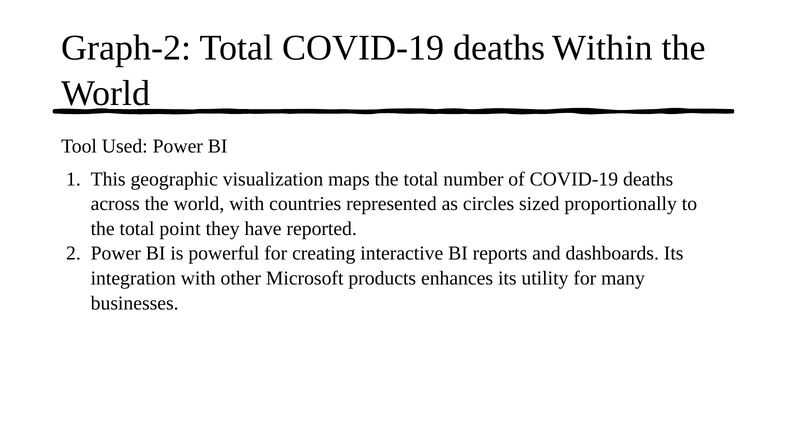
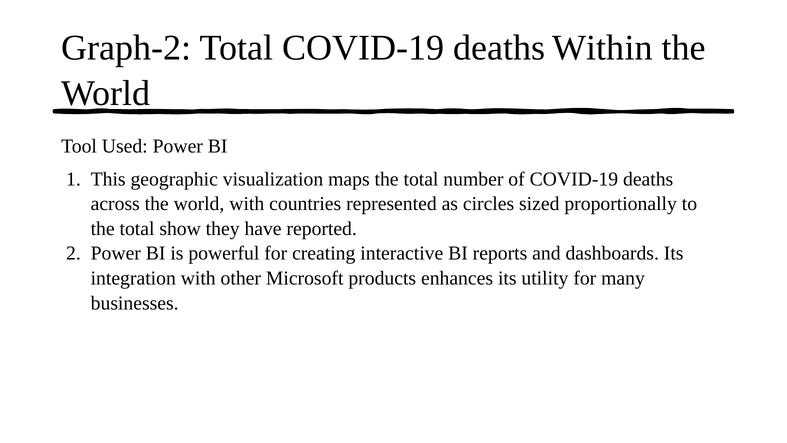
point: point -> show
